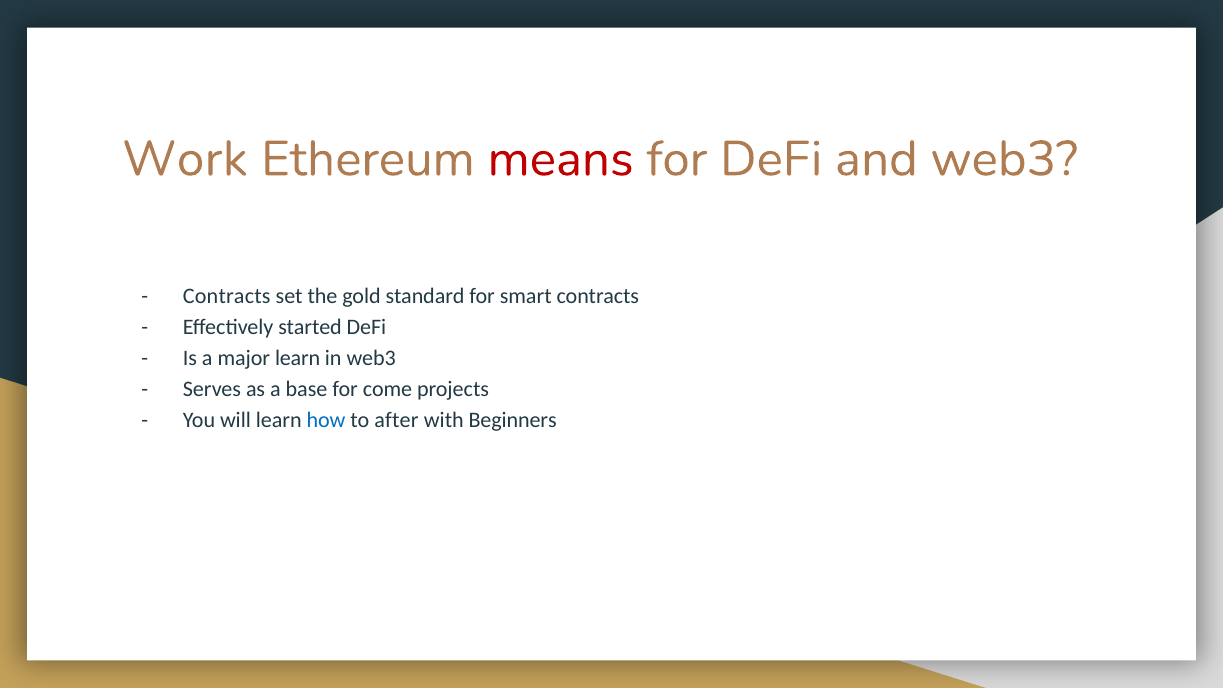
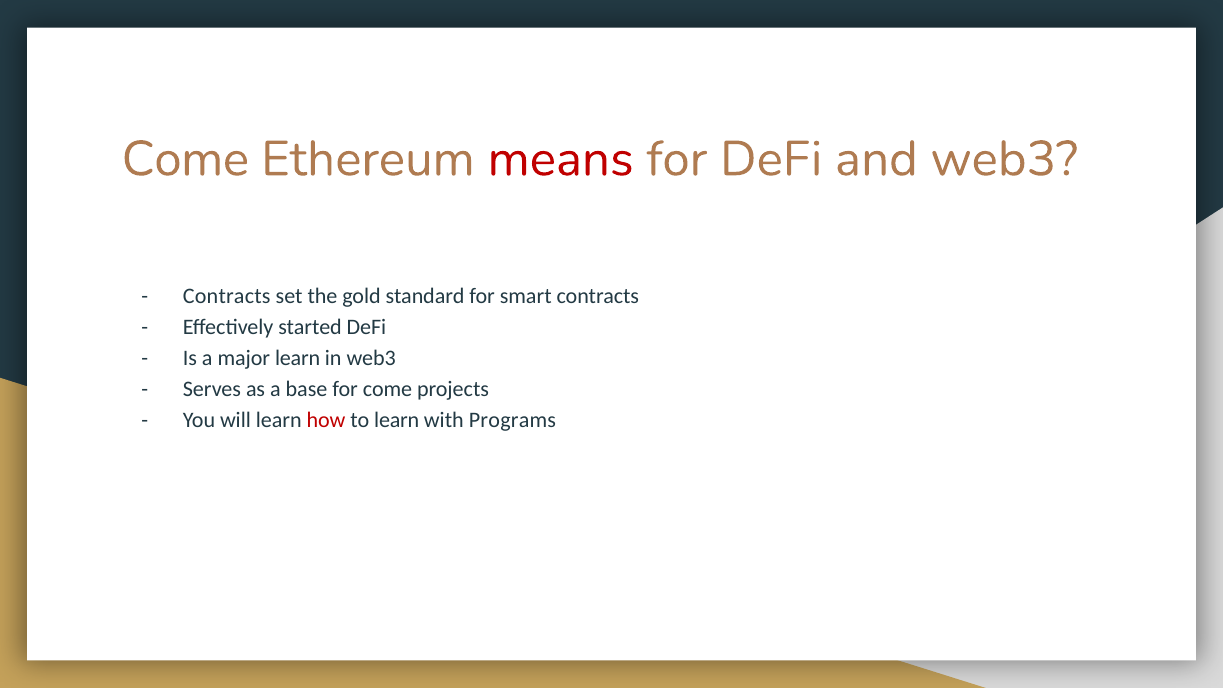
Work at (185, 159): Work -> Come
how colour: blue -> red
to after: after -> learn
Beginners: Beginners -> Programs
